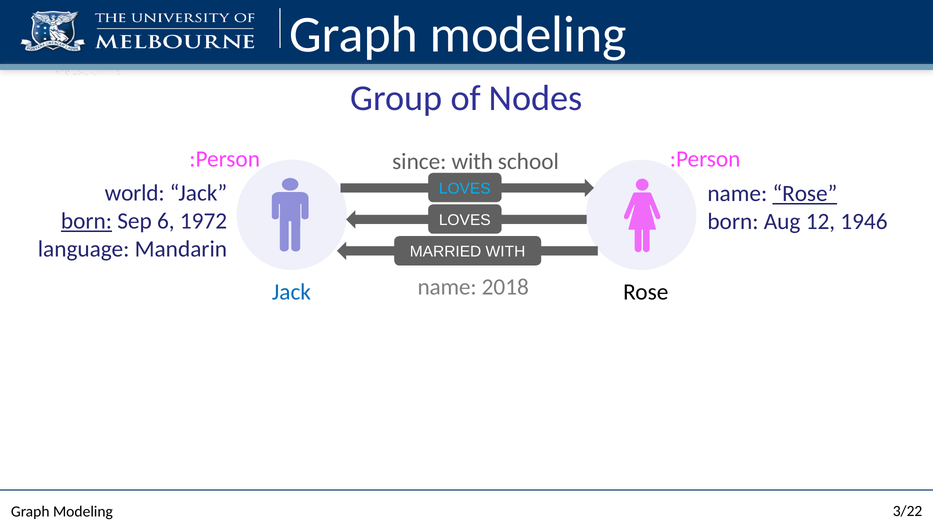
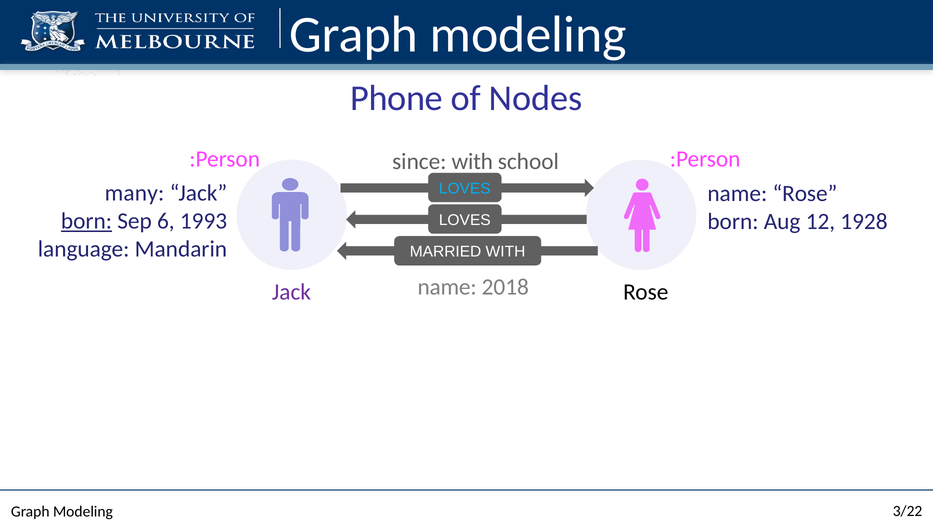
Group: Group -> Phone
world: world -> many
Rose at (805, 194) underline: present -> none
1972: 1972 -> 1993
1946: 1946 -> 1928
Jack at (291, 292) colour: blue -> purple
